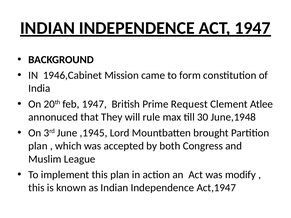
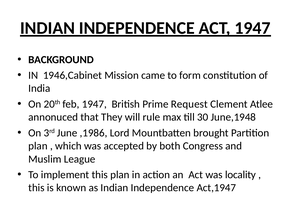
,1945: ,1945 -> ,1986
modify: modify -> locality
